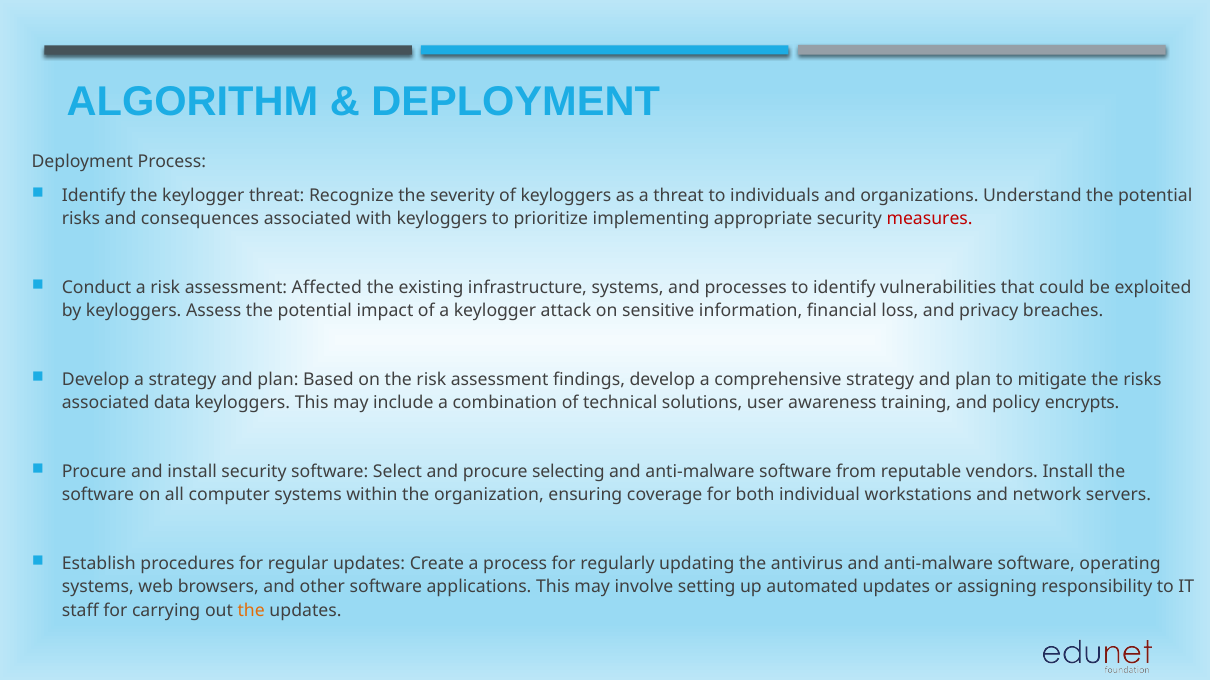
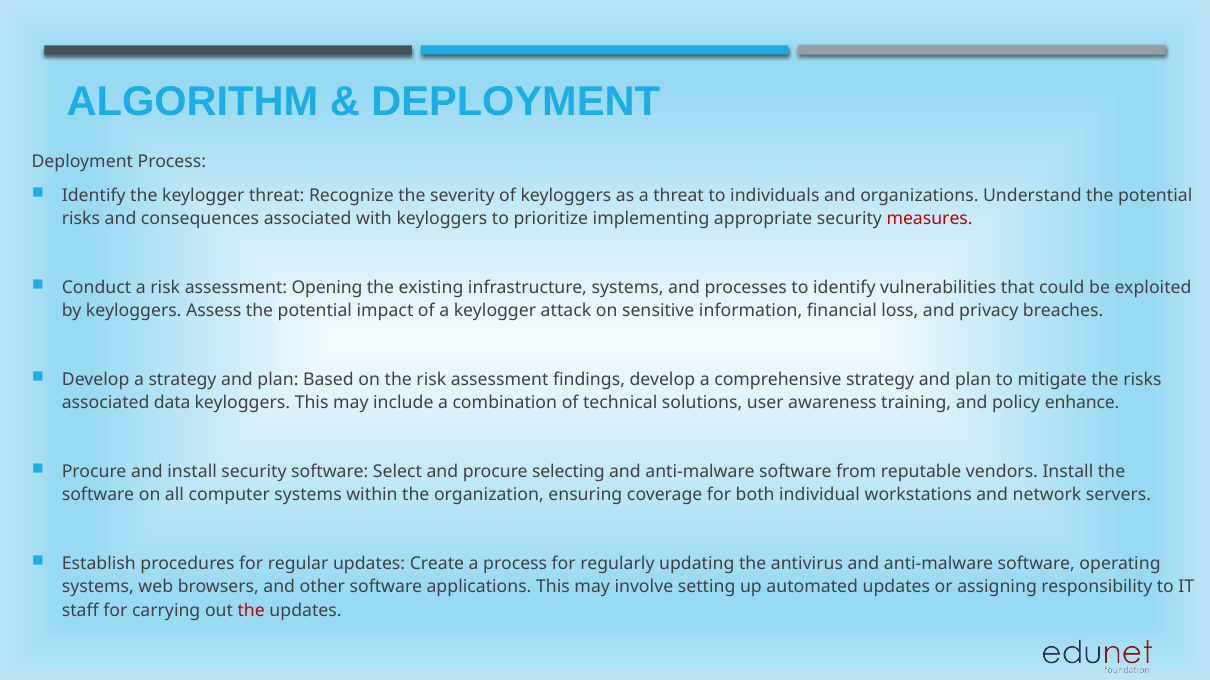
Affected: Affected -> Opening
encrypts: encrypts -> enhance
the at (251, 611) colour: orange -> red
